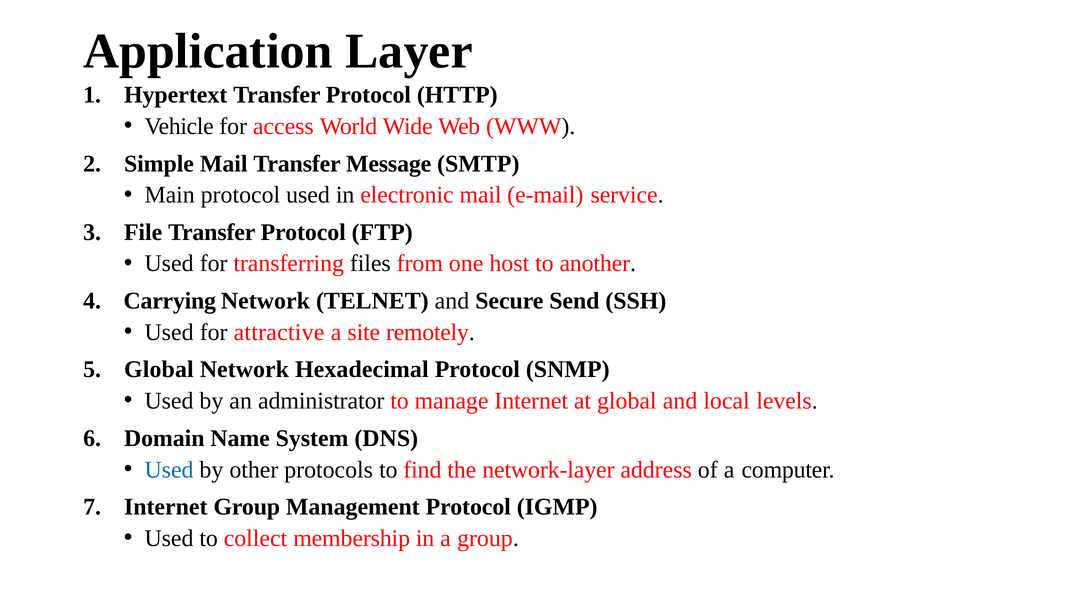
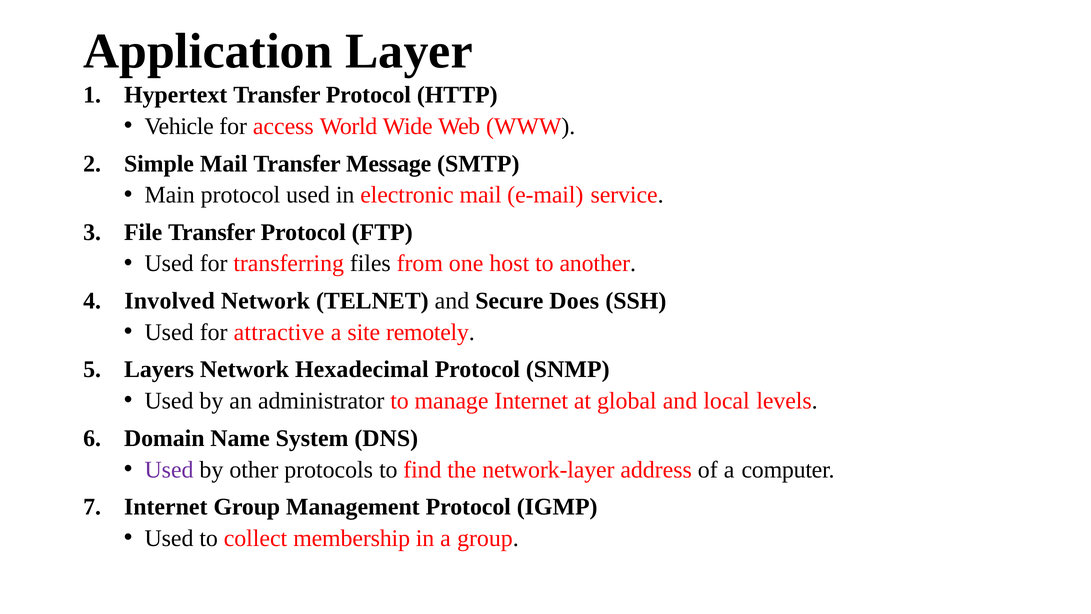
Carrying: Carrying -> Involved
Send: Send -> Does
Global at (159, 369): Global -> Layers
Used at (169, 470) colour: blue -> purple
